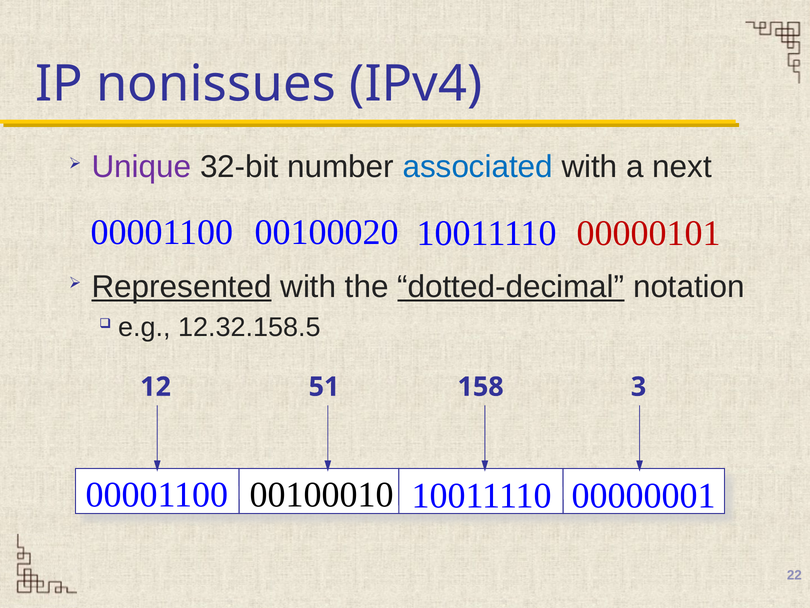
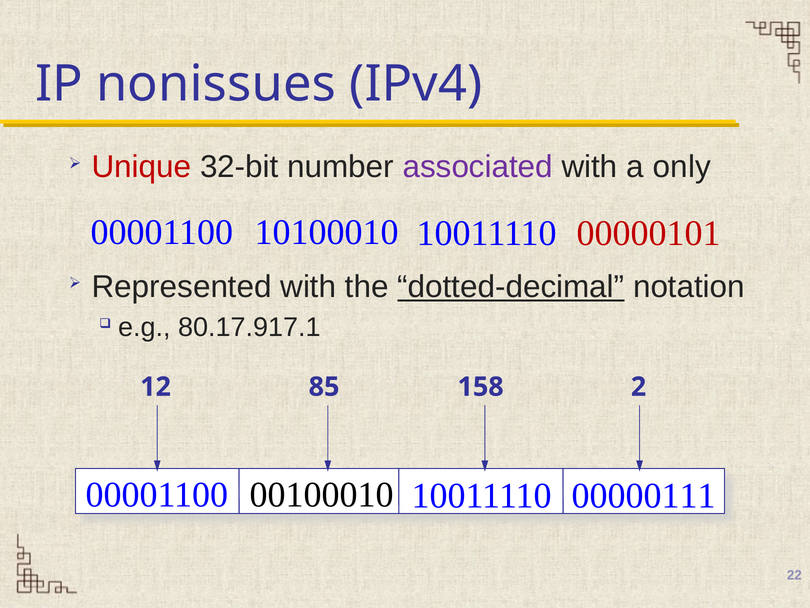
Unique colour: purple -> red
associated colour: blue -> purple
next: next -> only
00100020: 00100020 -> 10100010
Represented underline: present -> none
12.32.158.5: 12.32.158.5 -> 80.17.917.1
51: 51 -> 85
3: 3 -> 2
00000001: 00000001 -> 00000111
